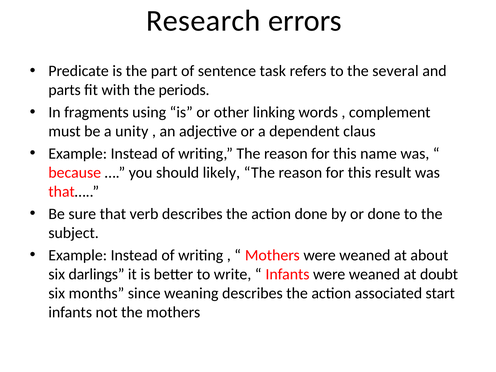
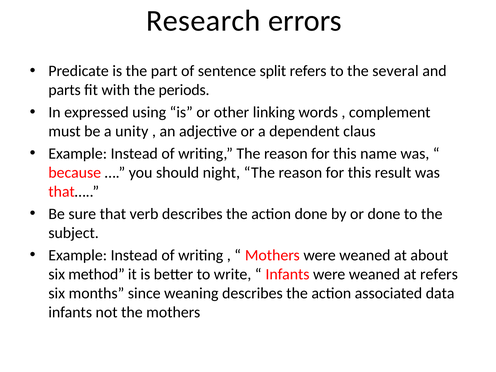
task: task -> split
fragments: fragments -> expressed
likely: likely -> night
darlings: darlings -> method
at doubt: doubt -> refers
start: start -> data
